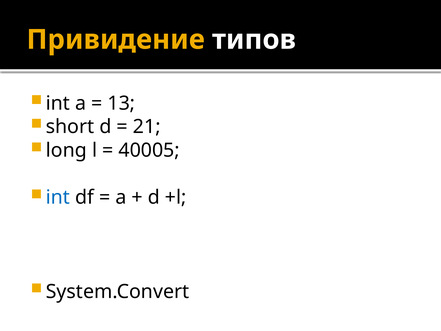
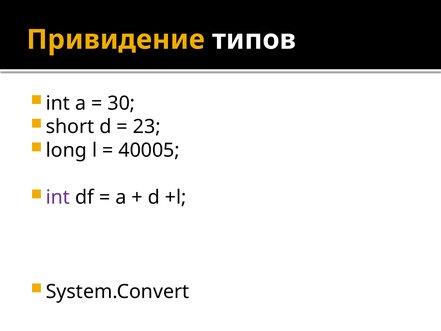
13: 13 -> 30
21: 21 -> 23
int at (58, 197) colour: blue -> purple
